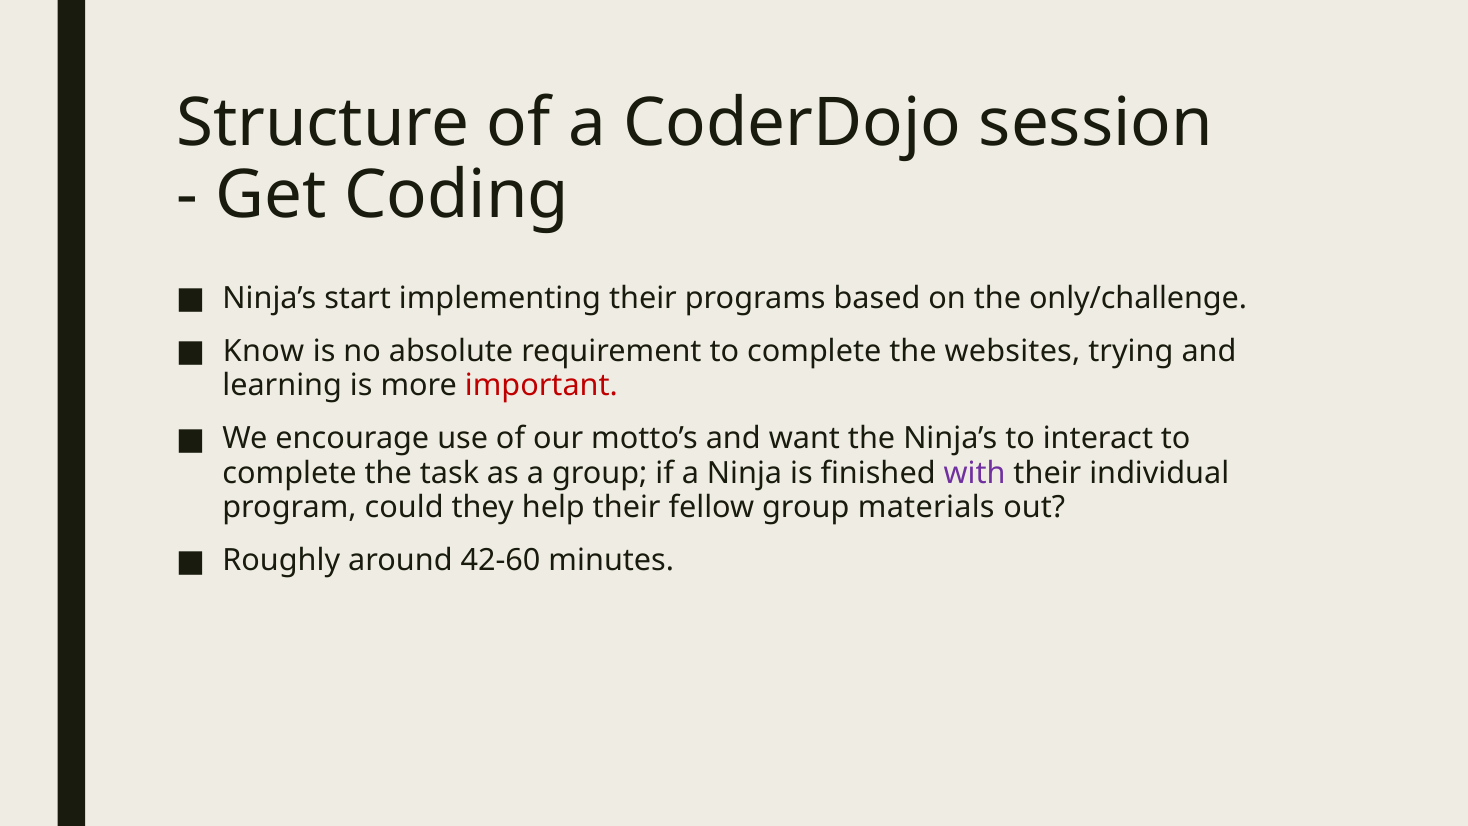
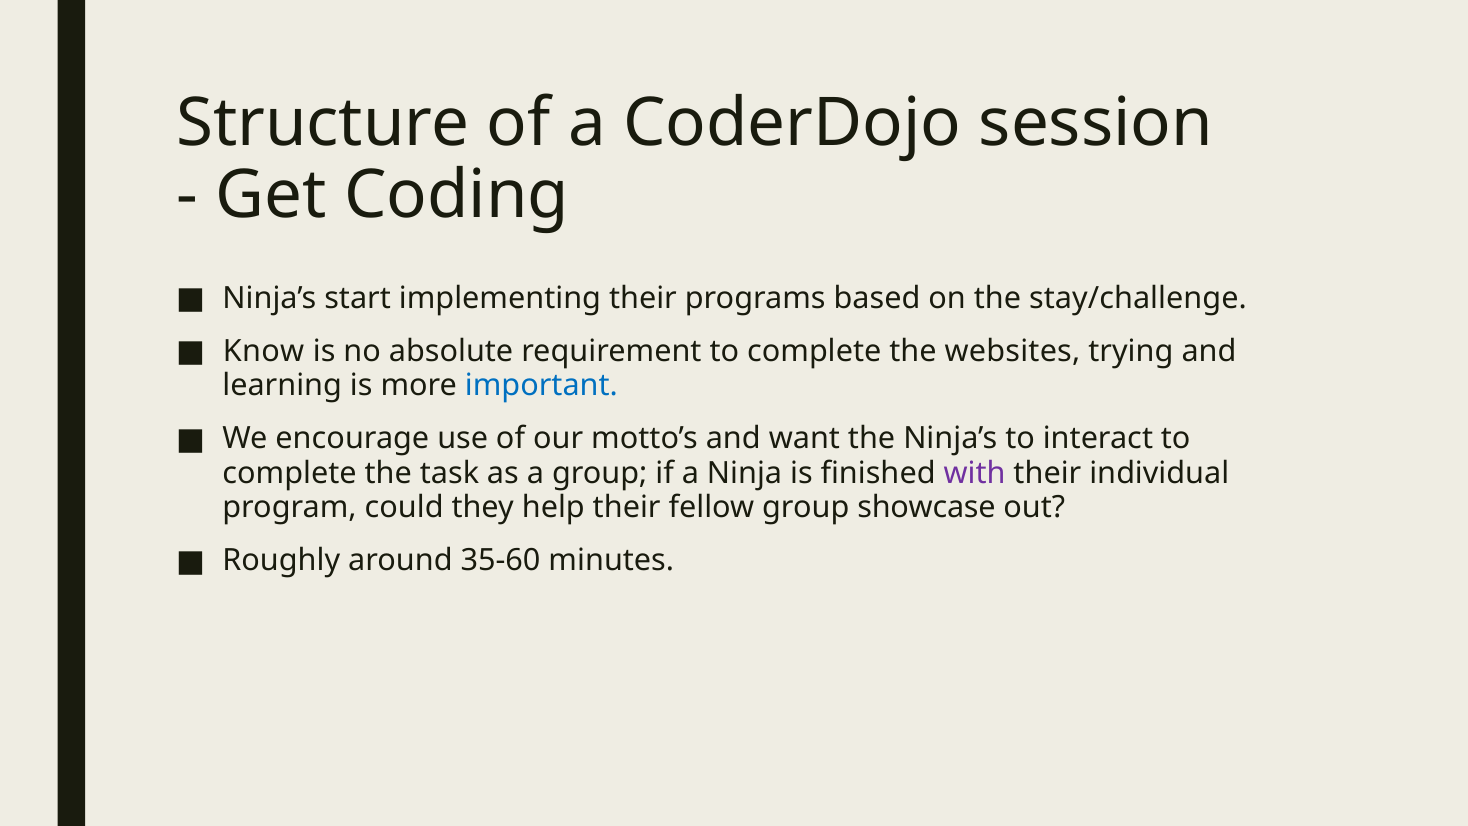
only/challenge: only/challenge -> stay/challenge
important colour: red -> blue
materials: materials -> showcase
42-60: 42-60 -> 35-60
